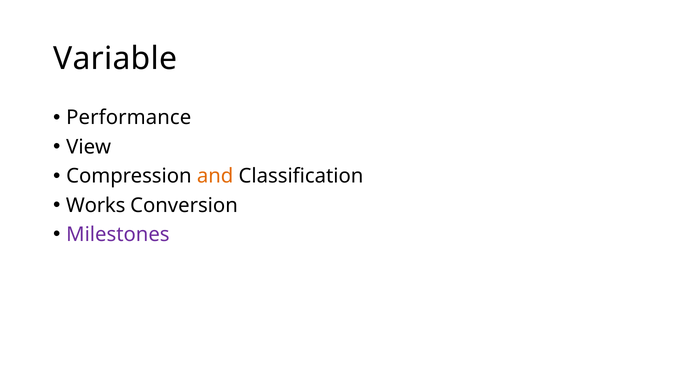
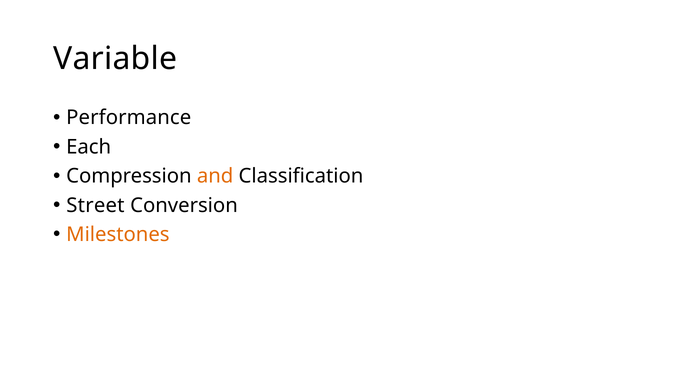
View: View -> Each
Works: Works -> Street
Milestones colour: purple -> orange
